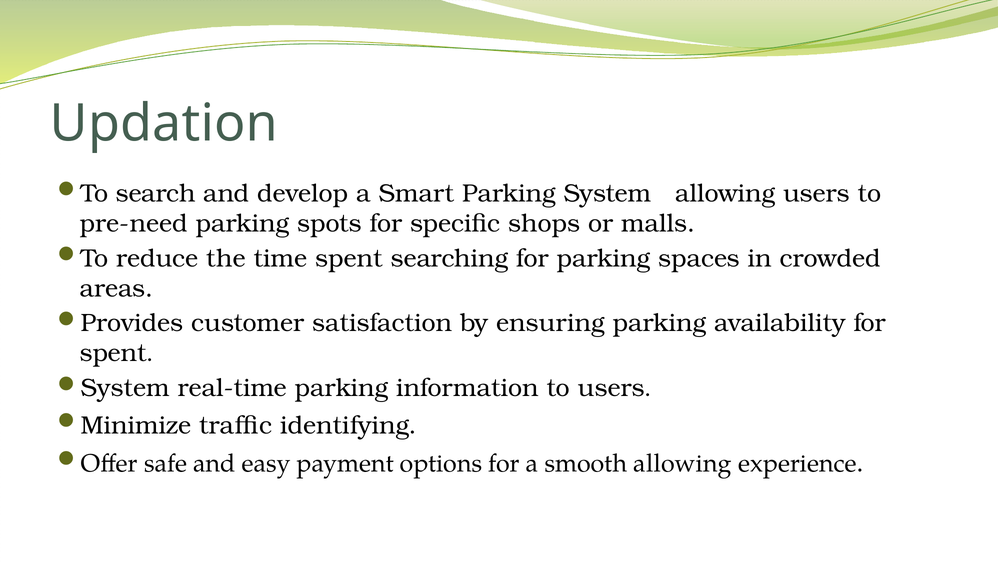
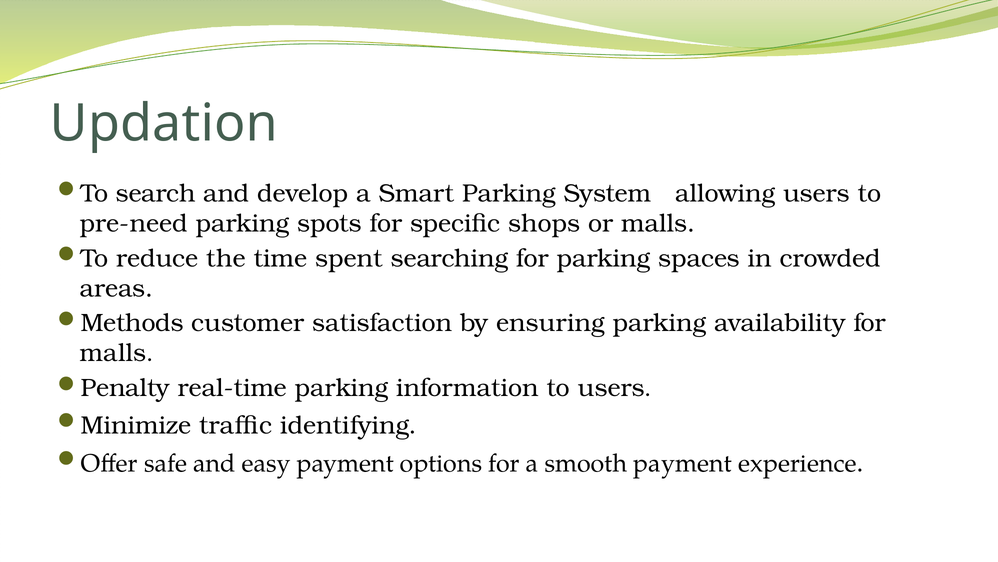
Provides: Provides -> Methods
spent at (113, 353): spent -> malls
System at (125, 388): System -> Penalty
smooth allowing: allowing -> payment
